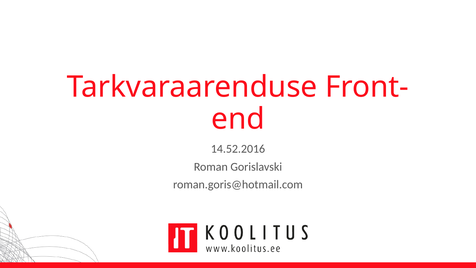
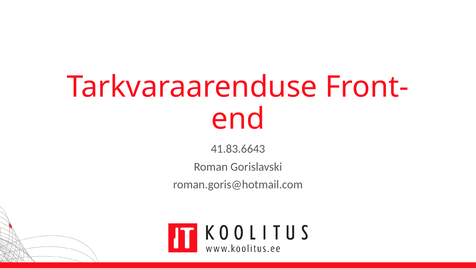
14.52.2016: 14.52.2016 -> 41.83.6643
